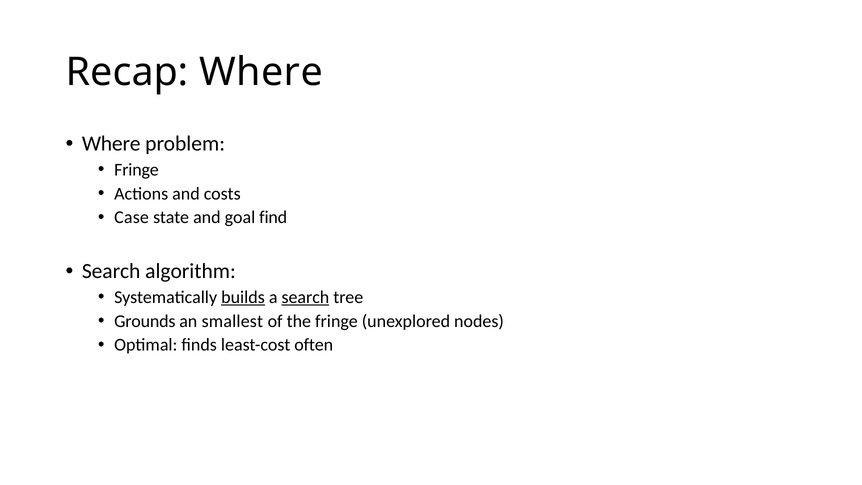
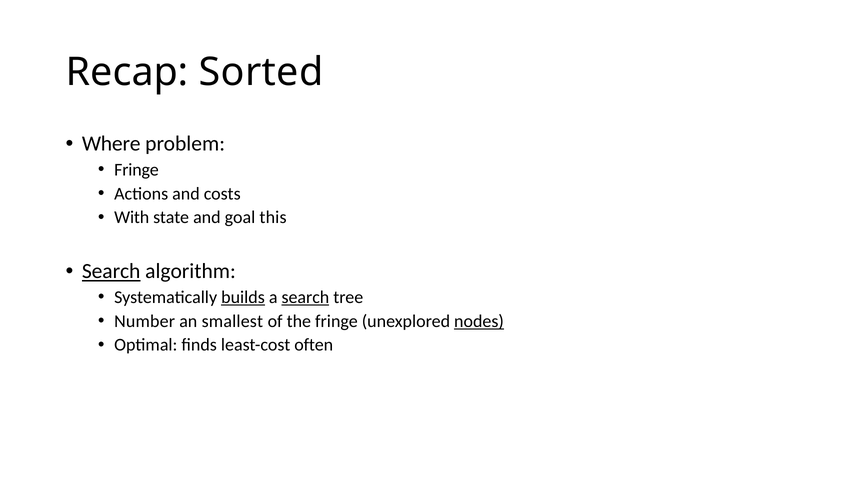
Recap Where: Where -> Sorted
Case: Case -> With
find: find -> this
Search at (111, 271) underline: none -> present
Grounds: Grounds -> Number
nodes underline: none -> present
